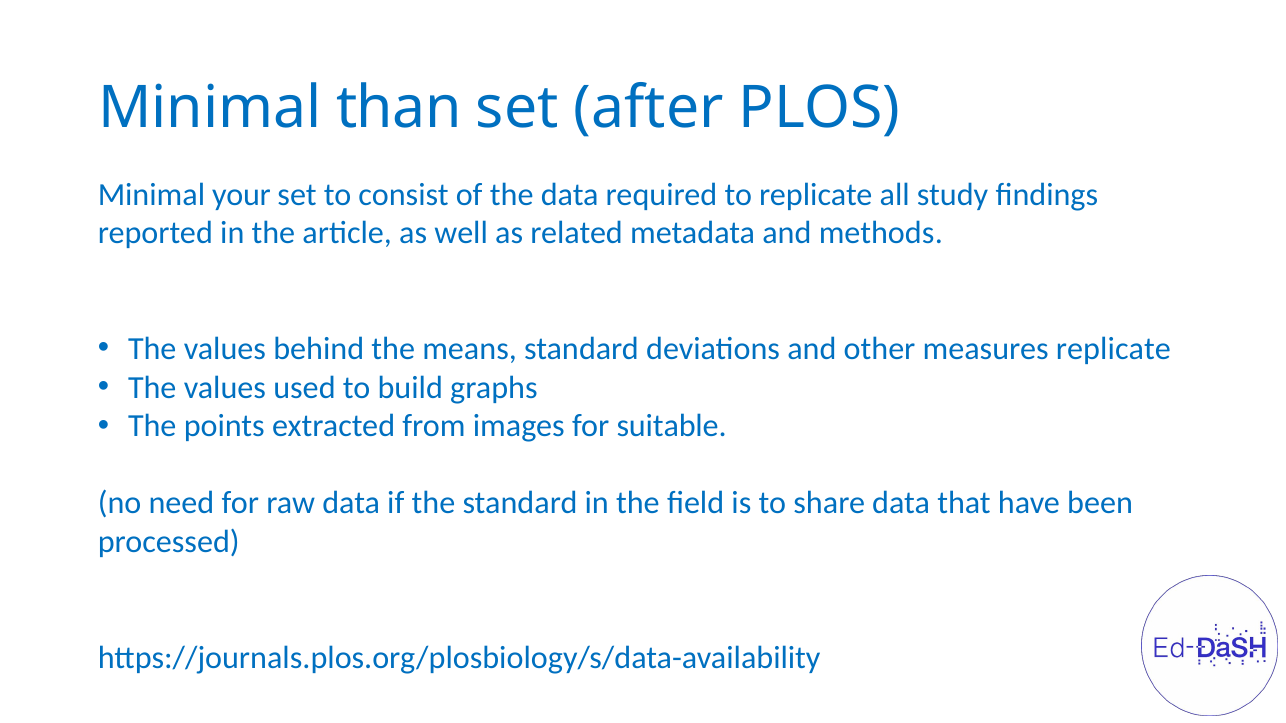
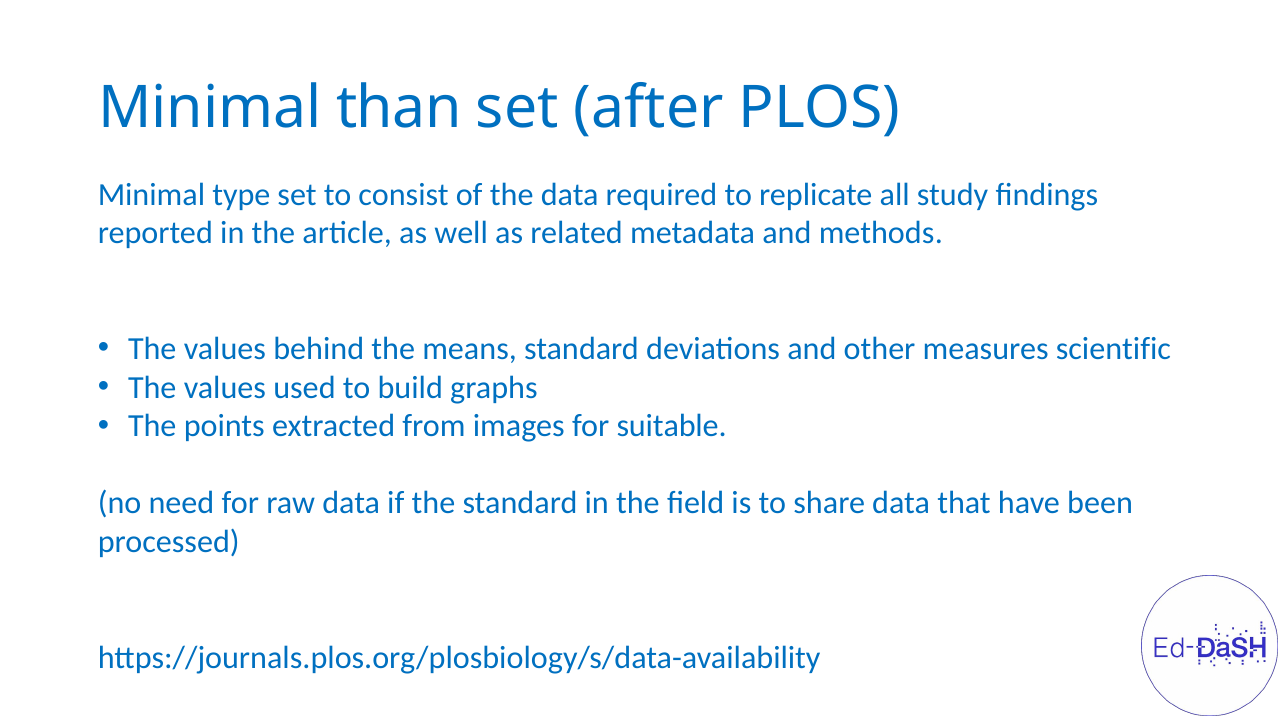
your: your -> type
measures replicate: replicate -> scientific
